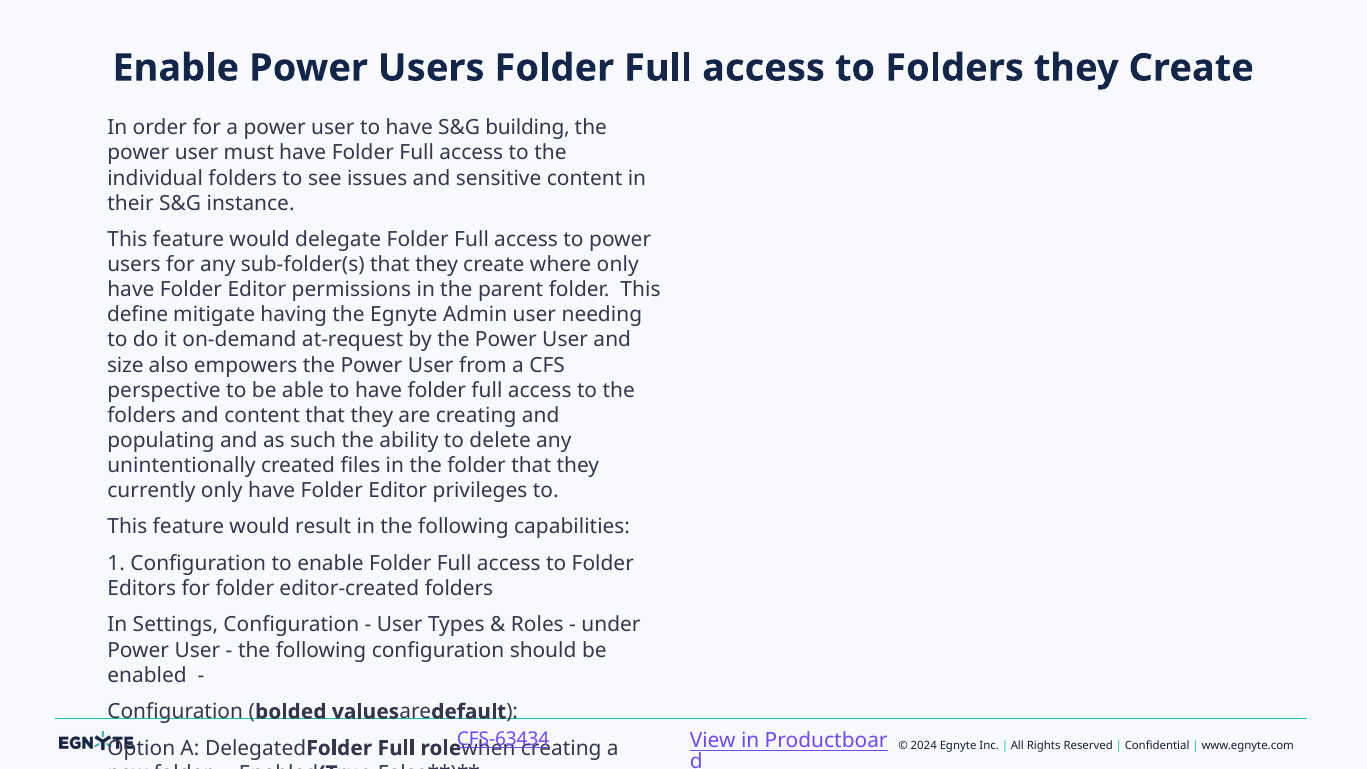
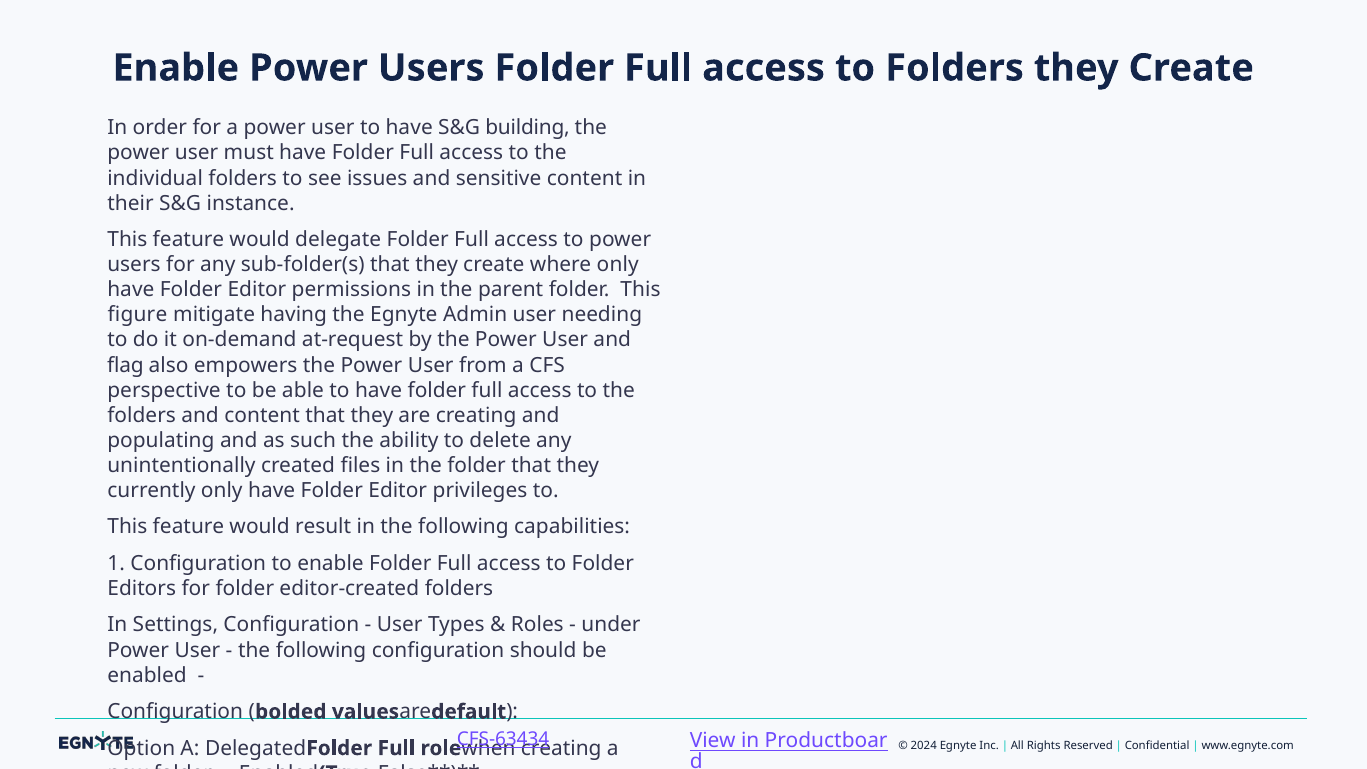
define: define -> figure
size: size -> flag
